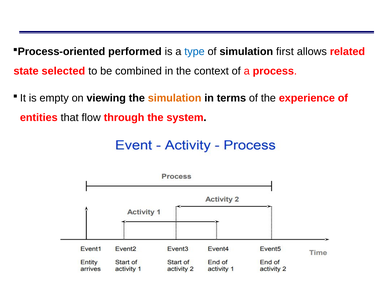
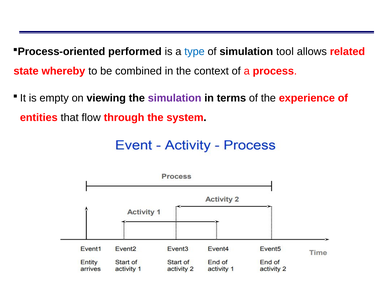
first: first -> tool
selected: selected -> whereby
simulation at (175, 98) colour: orange -> purple
